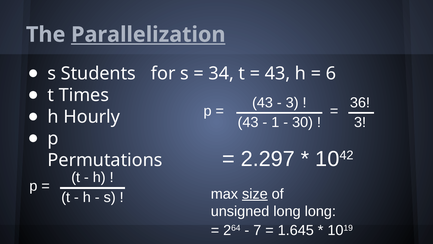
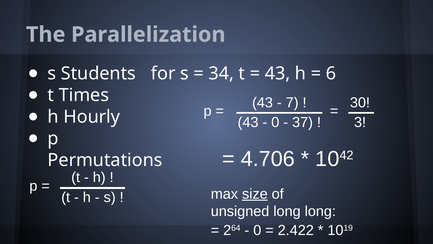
Parallelization underline: present -> none
3 at (292, 102): 3 -> 7
36: 36 -> 30
1 at (275, 122): 1 -> 0
30: 30 -> 37
2.297: 2.297 -> 4.706
7 at (257, 230): 7 -> 0
1.645: 1.645 -> 2.422
